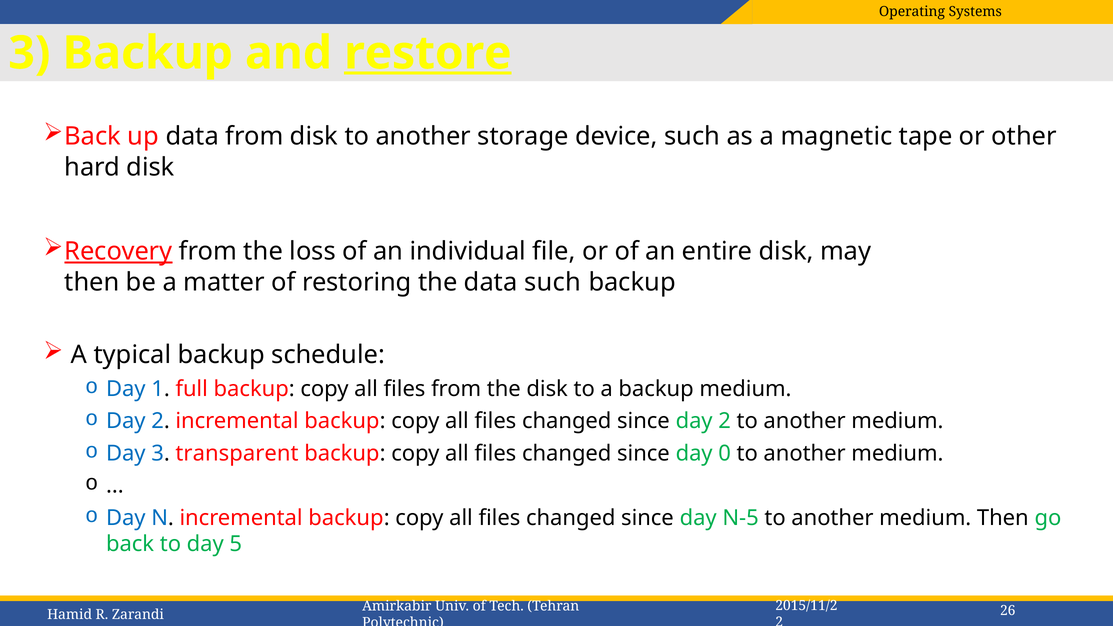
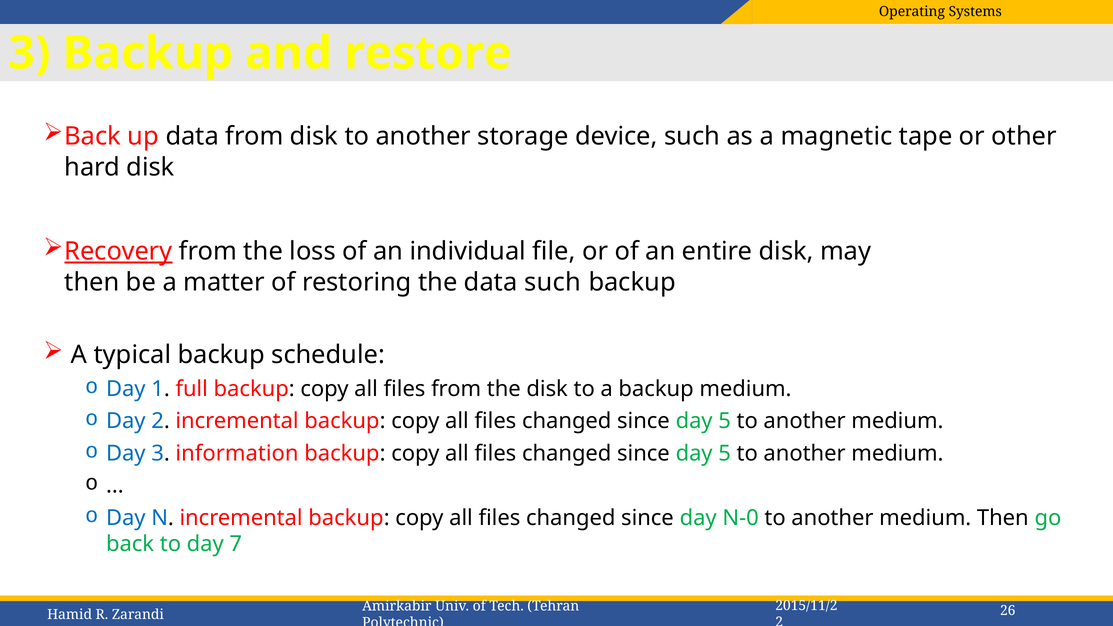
restore underline: present -> none
2 at (725, 421): 2 -> 5
transparent: transparent -> information
0 at (725, 453): 0 -> 5
N-5: N-5 -> N-0
5: 5 -> 7
